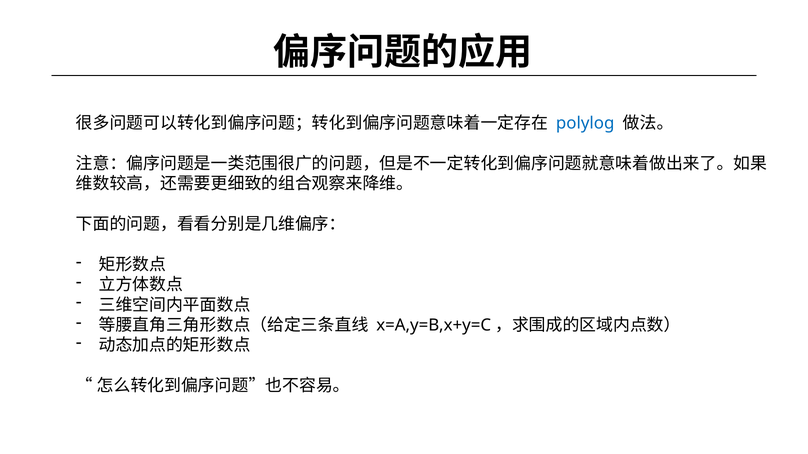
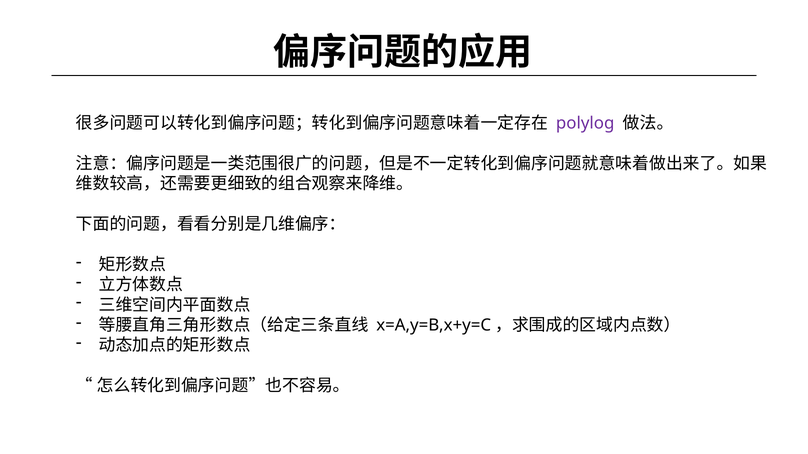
polylog colour: blue -> purple
